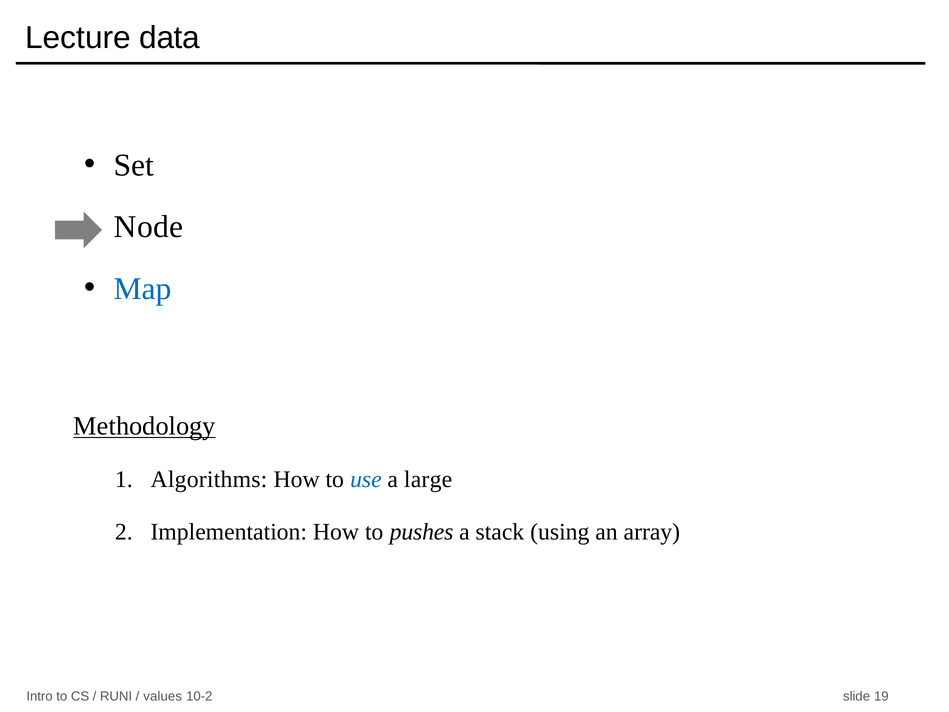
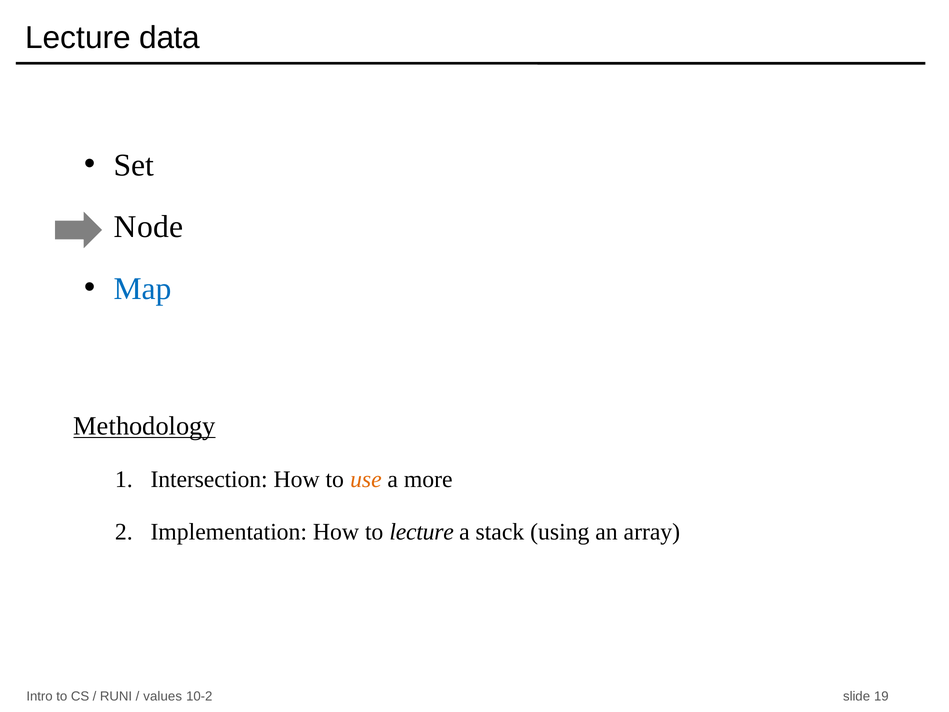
Algorithms: Algorithms -> Intersection
use colour: blue -> orange
large: large -> more
to pushes: pushes -> lecture
